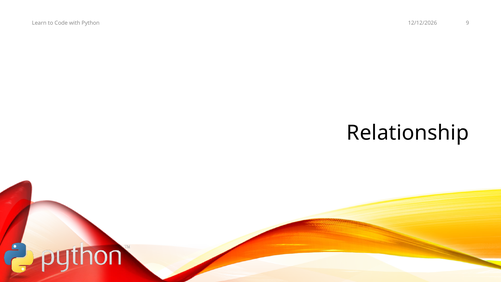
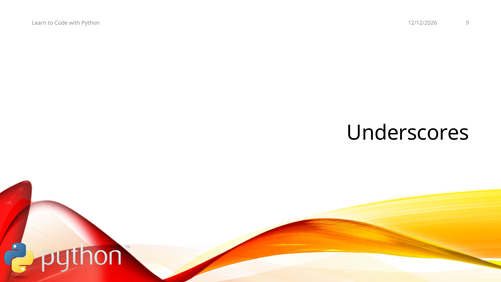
Relationship: Relationship -> Underscores
